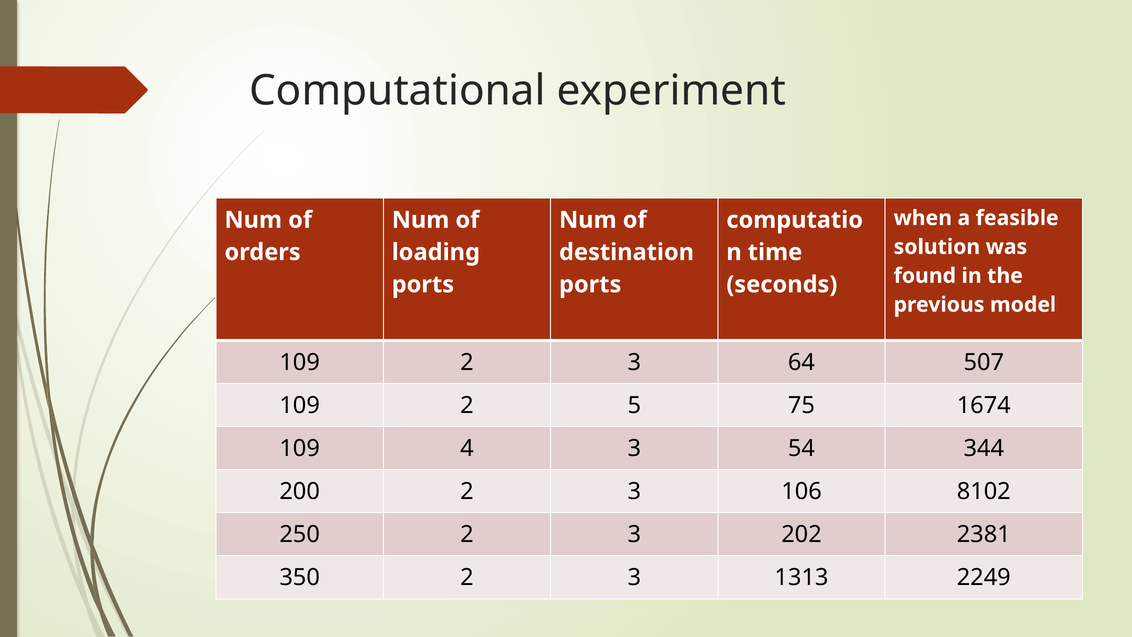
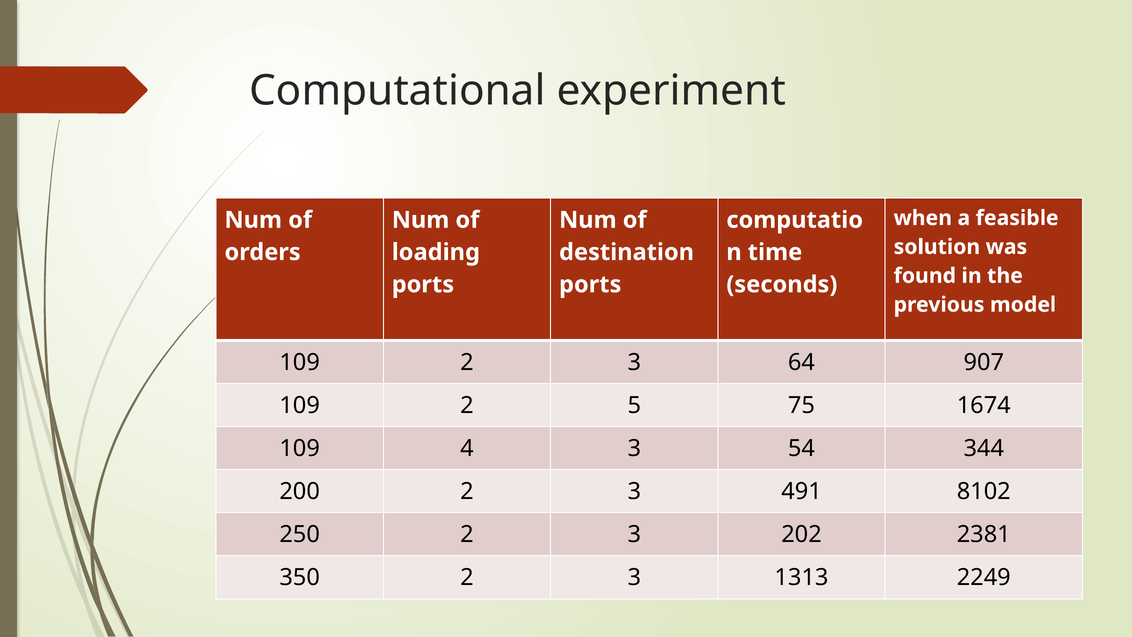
507: 507 -> 907
106: 106 -> 491
